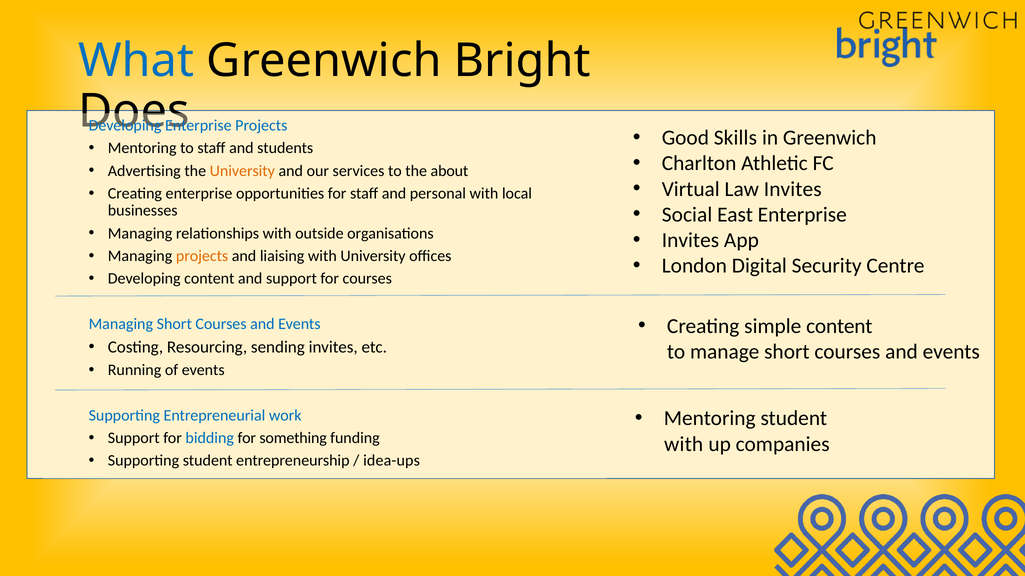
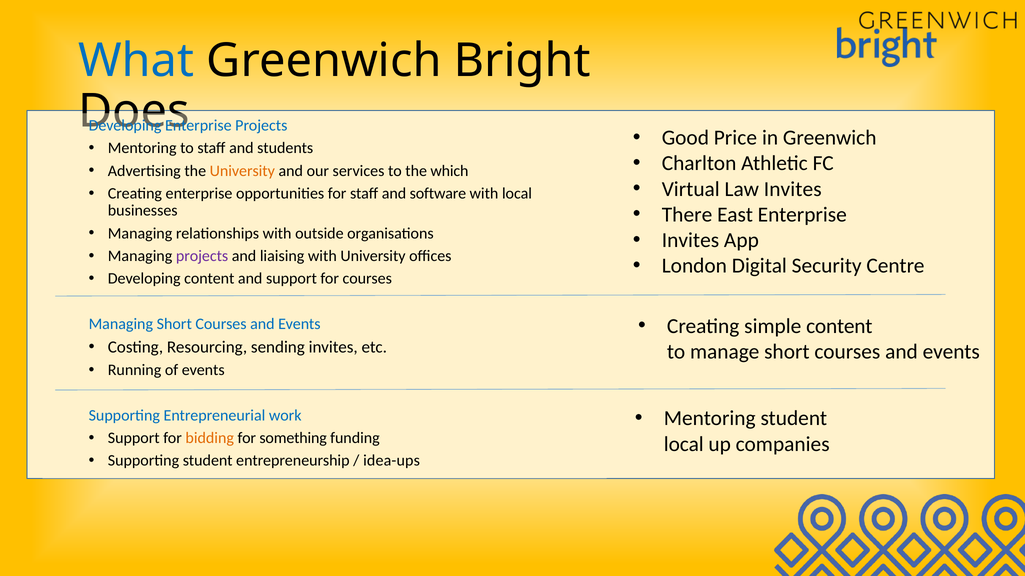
Skills: Skills -> Price
about: about -> which
personal: personal -> software
Social: Social -> There
projects at (202, 256) colour: orange -> purple
bidding colour: blue -> orange
with at (684, 444): with -> local
